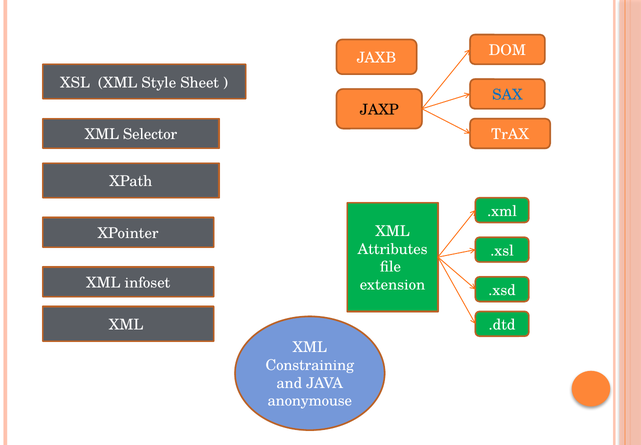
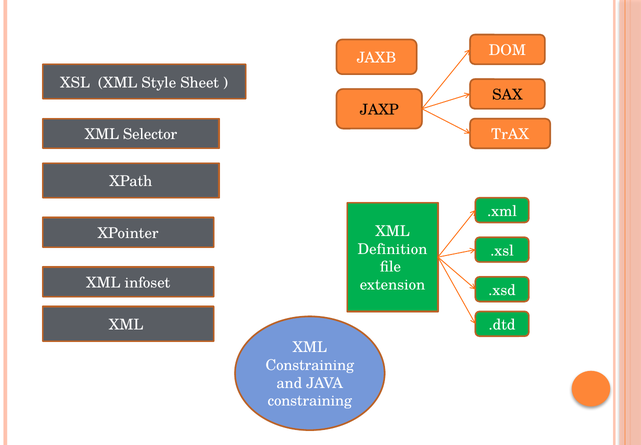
SAX colour: blue -> black
Attributes: Attributes -> Definition
anonymouse at (310, 401): anonymouse -> constraining
